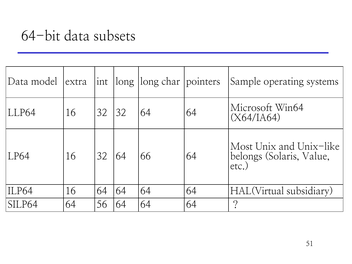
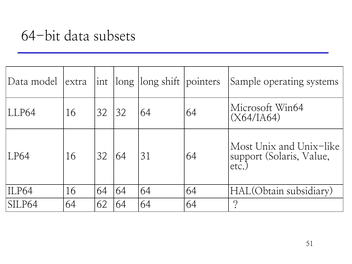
char: char -> shift
66: 66 -> 31
belongs: belongs -> support
HAL(Virtual: HAL(Virtual -> HAL(Obtain
56: 56 -> 62
